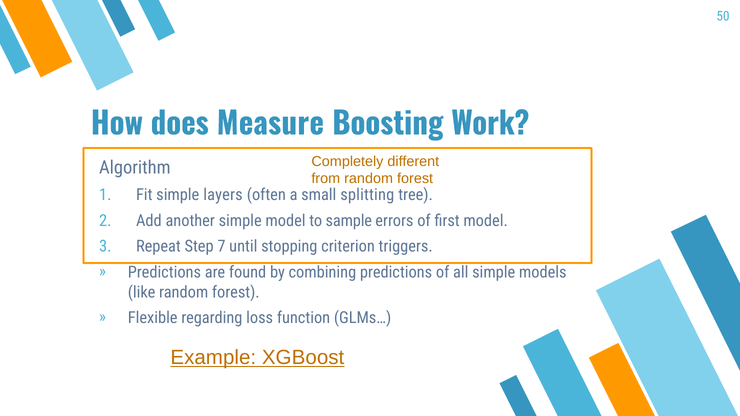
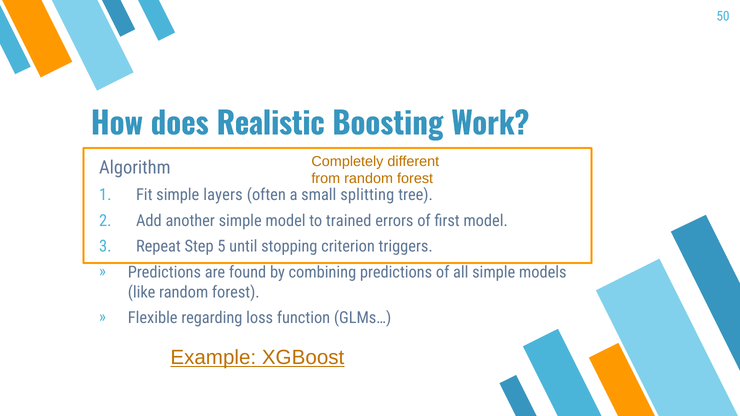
Measure: Measure -> Realistic
sample: sample -> trained
7: 7 -> 5
